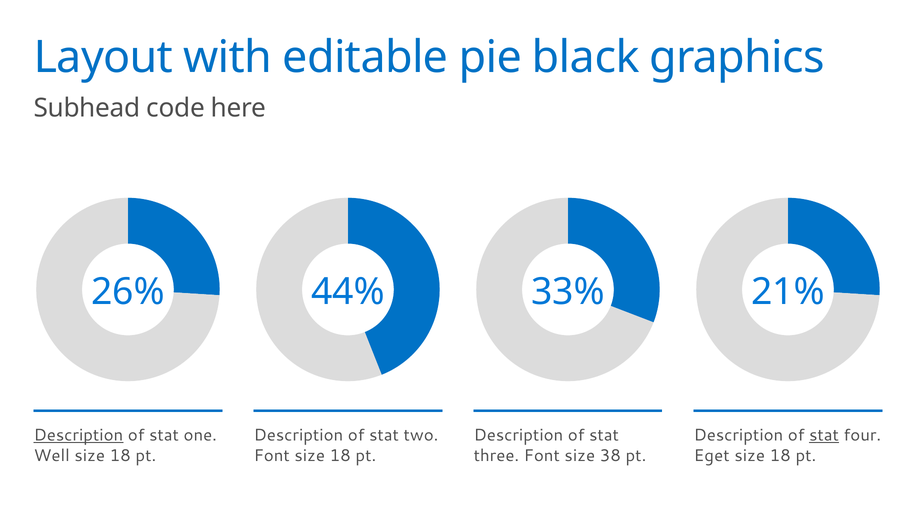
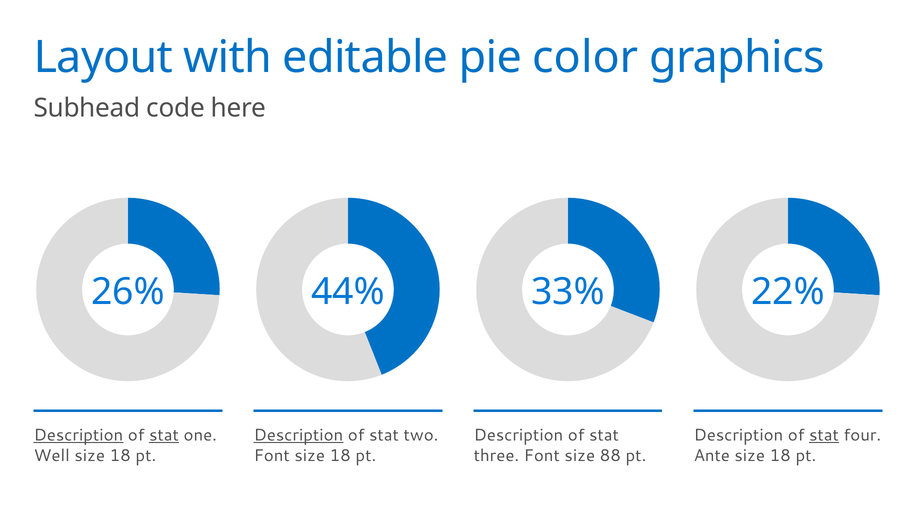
black: black -> color
21%: 21% -> 22%
stat at (164, 436) underline: none -> present
Description at (298, 436) underline: none -> present
38: 38 -> 88
Eget: Eget -> Ante
